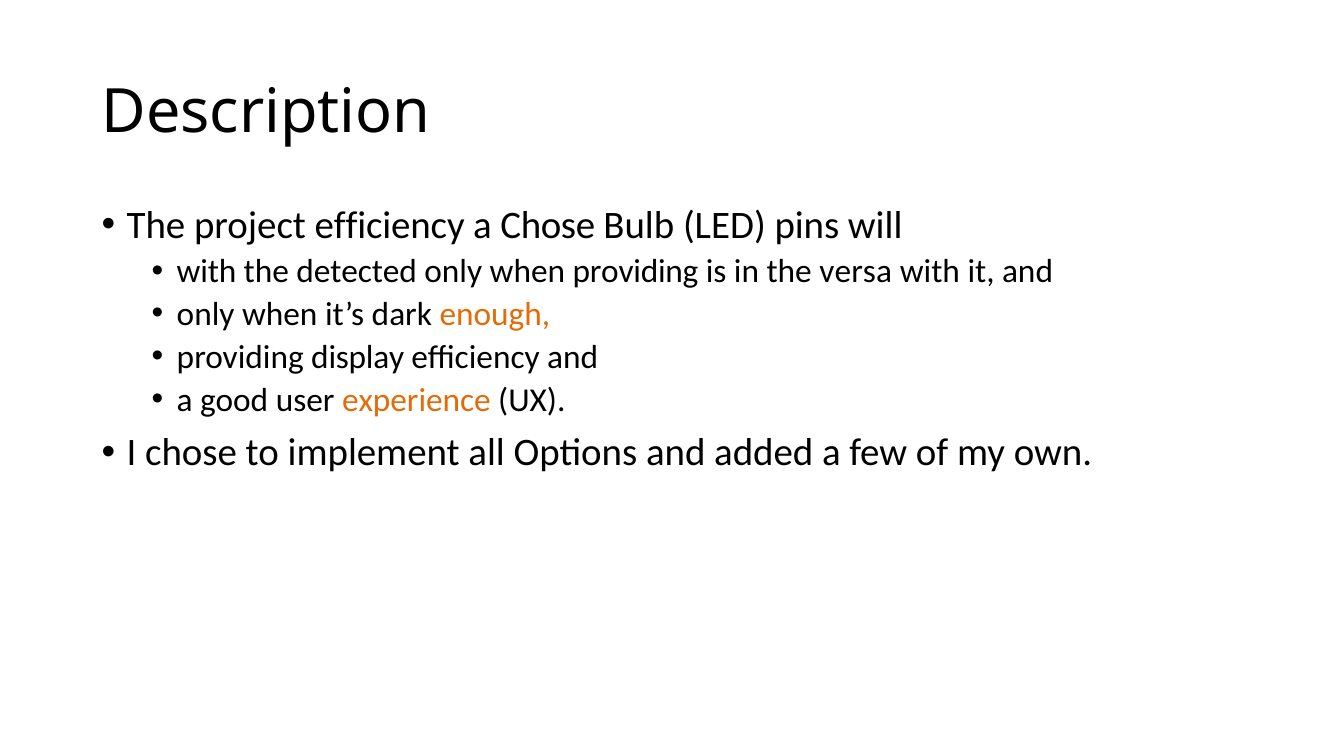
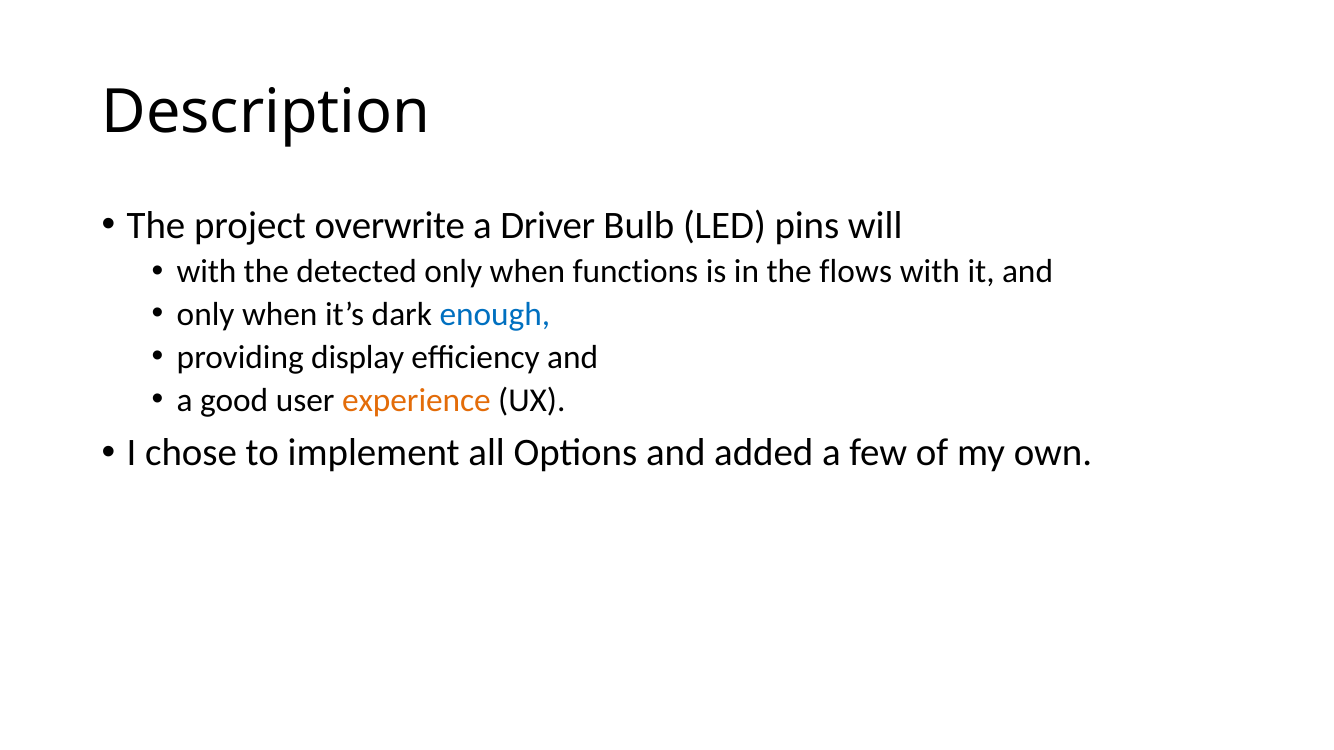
project efficiency: efficiency -> overwrite
a Chose: Chose -> Driver
when providing: providing -> functions
versa: versa -> flows
enough colour: orange -> blue
